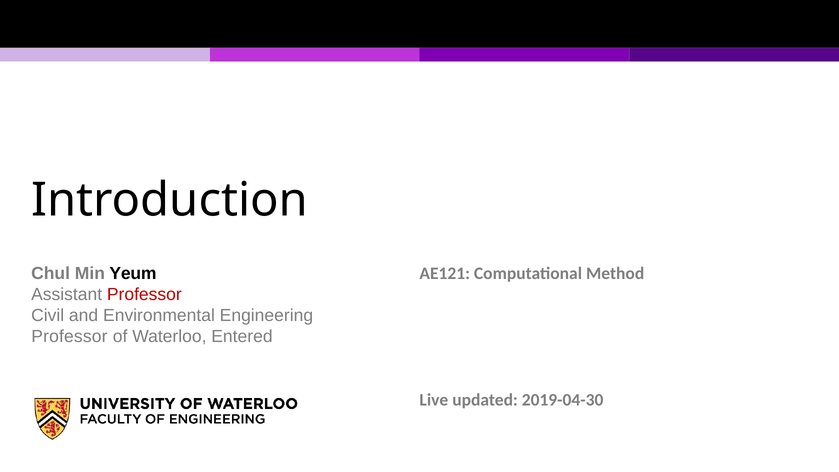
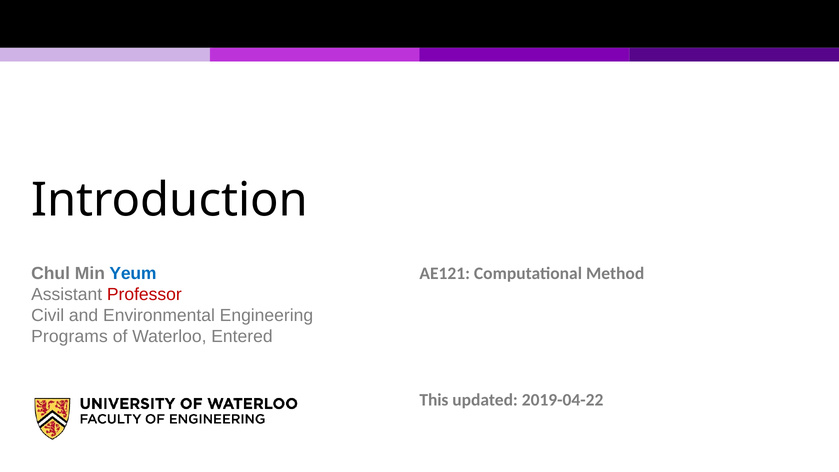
Yeum colour: black -> blue
Professor at (69, 336): Professor -> Programs
Live: Live -> This
2019-04-30: 2019-04-30 -> 2019-04-22
